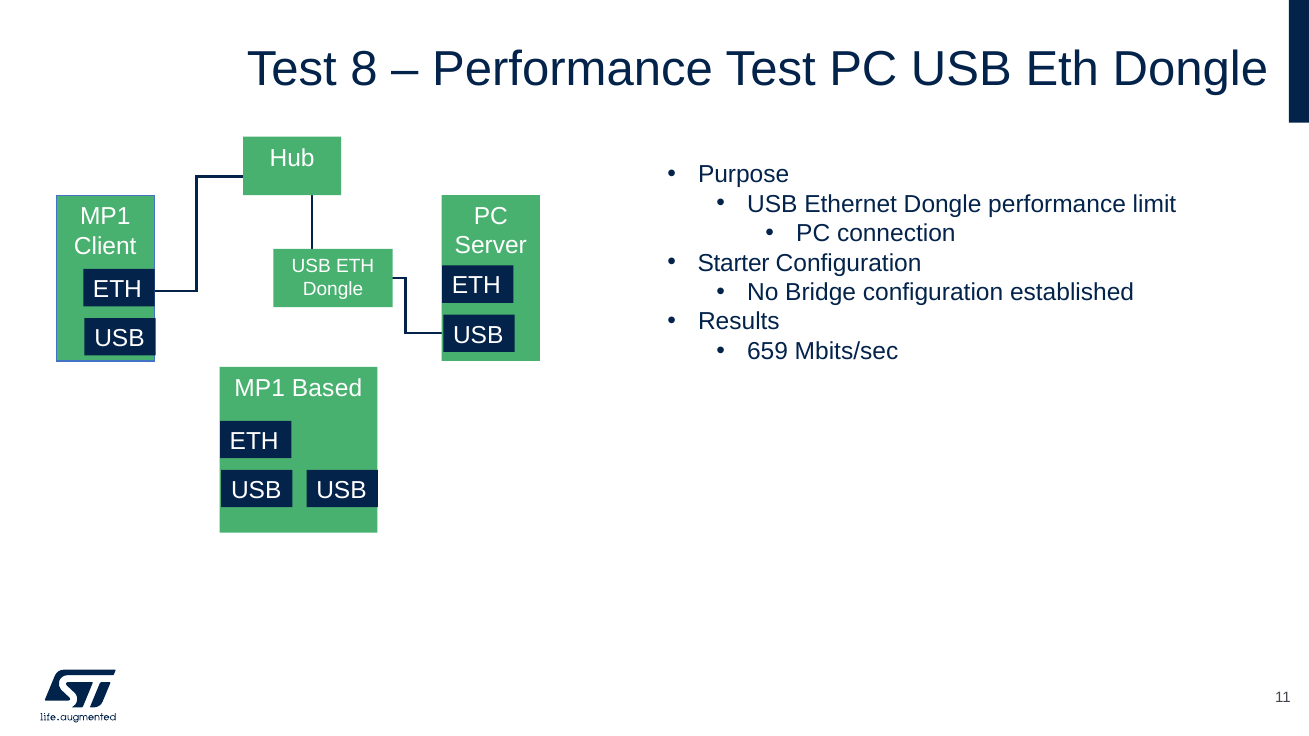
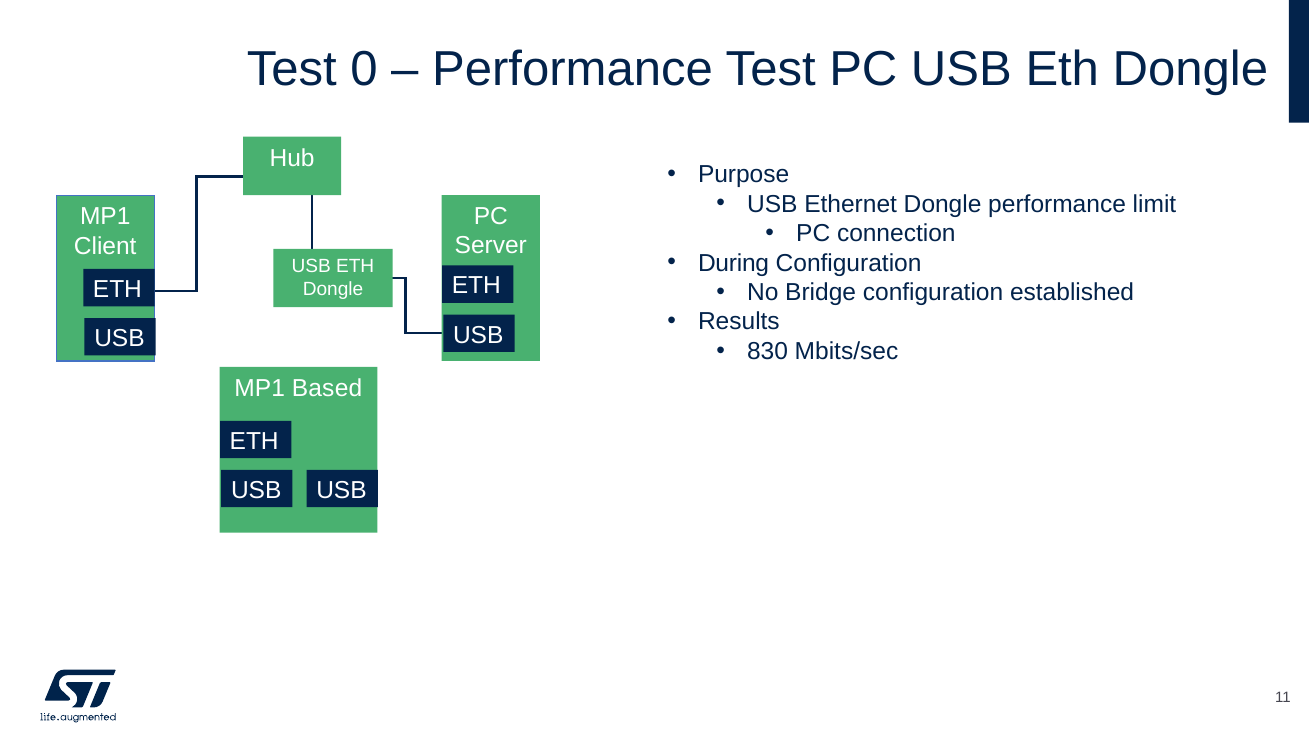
8: 8 -> 0
Starter: Starter -> During
659: 659 -> 830
